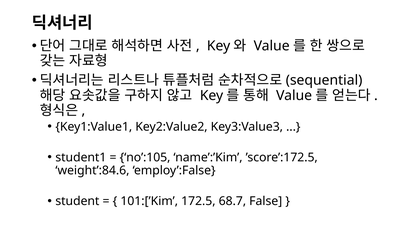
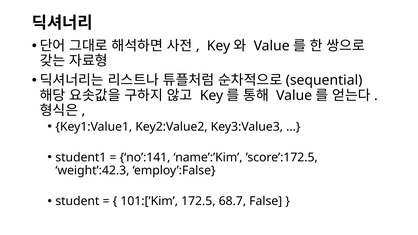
no’:105: no’:105 -> no’:141
weight’:84.6: weight’:84.6 -> weight’:42.3
